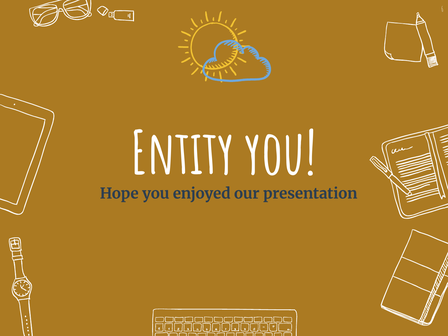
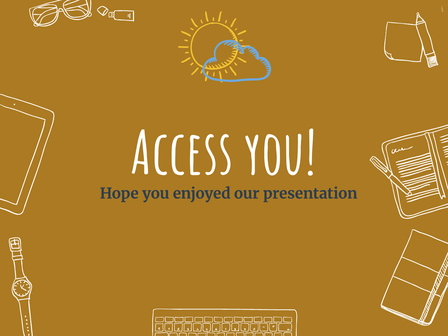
Entity: Entity -> Access
